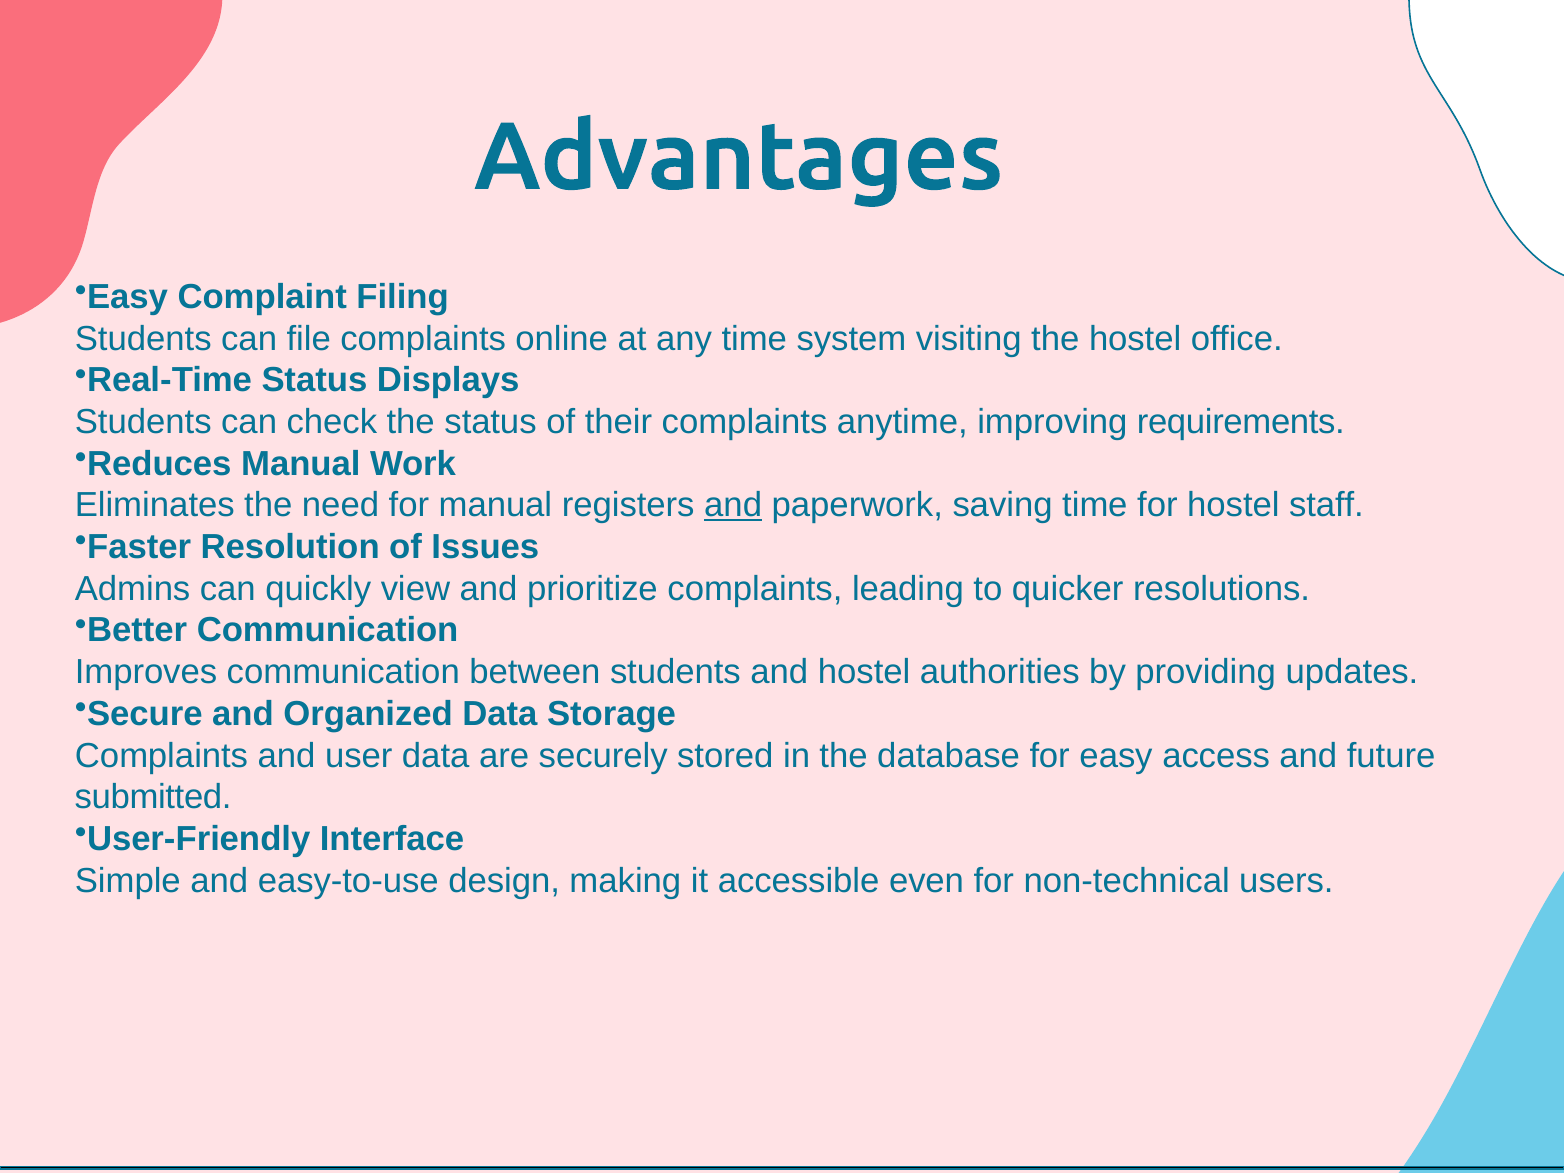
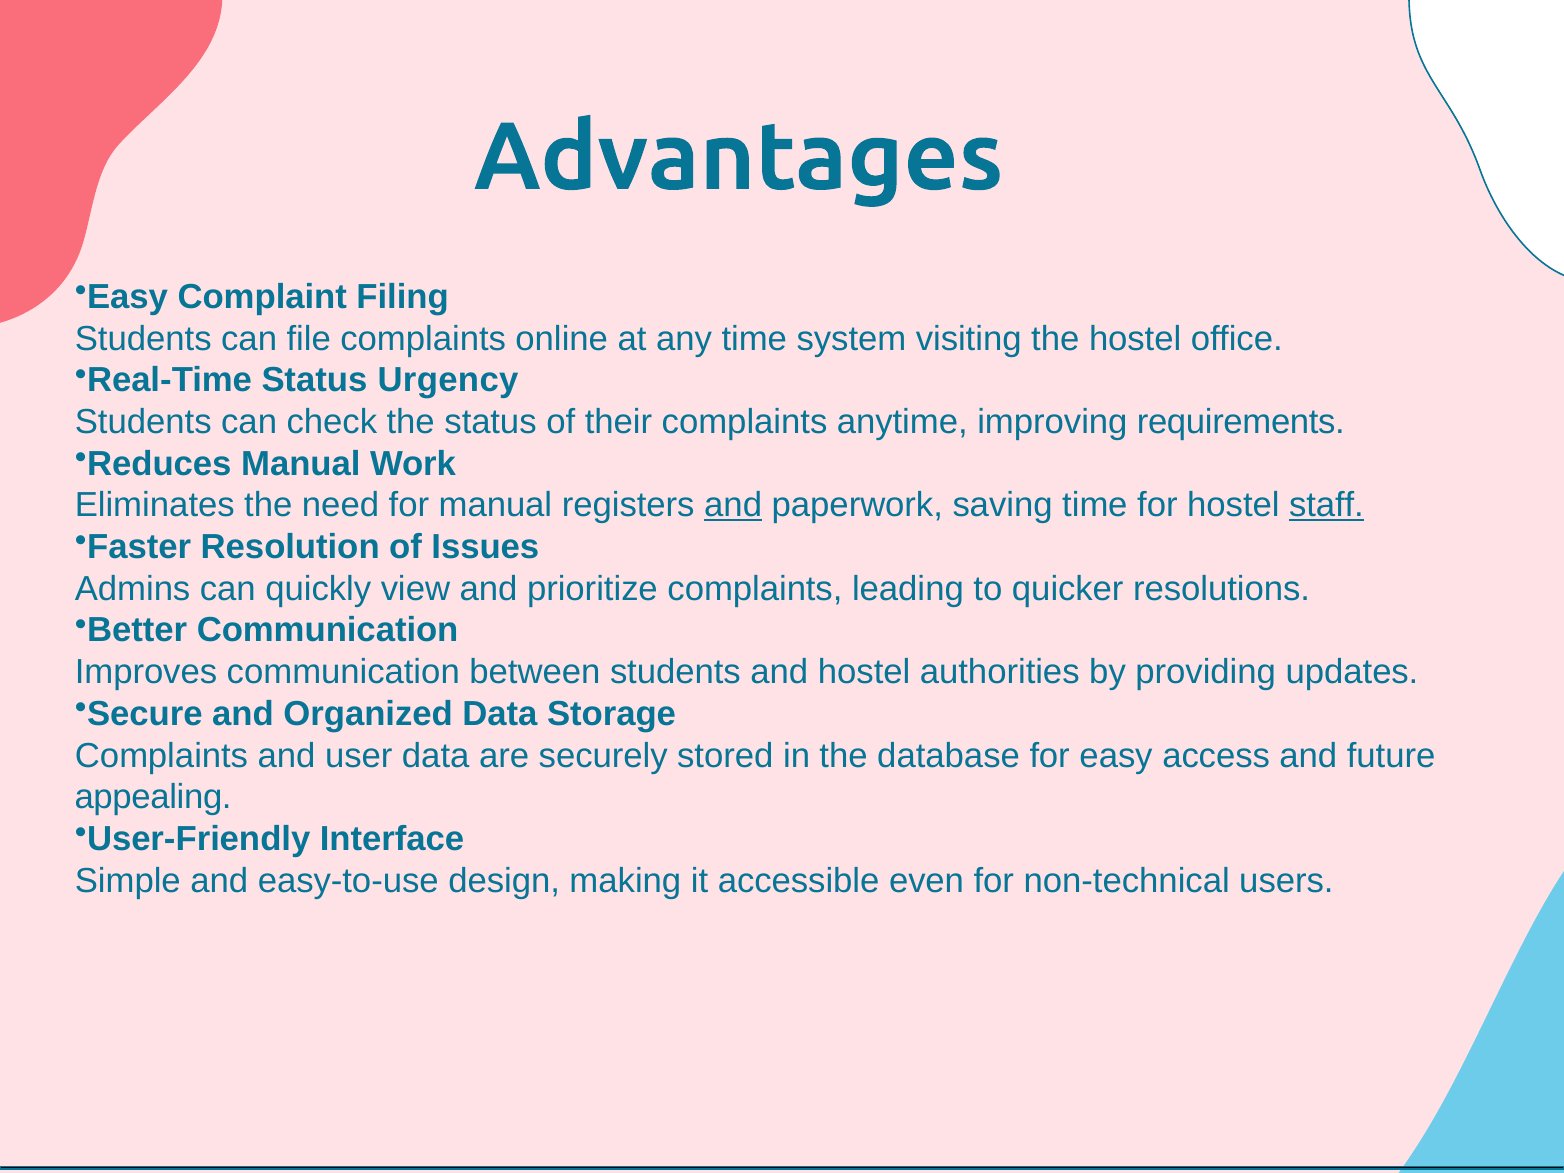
Displays: Displays -> Urgency
staff underline: none -> present
submitted: submitted -> appealing
